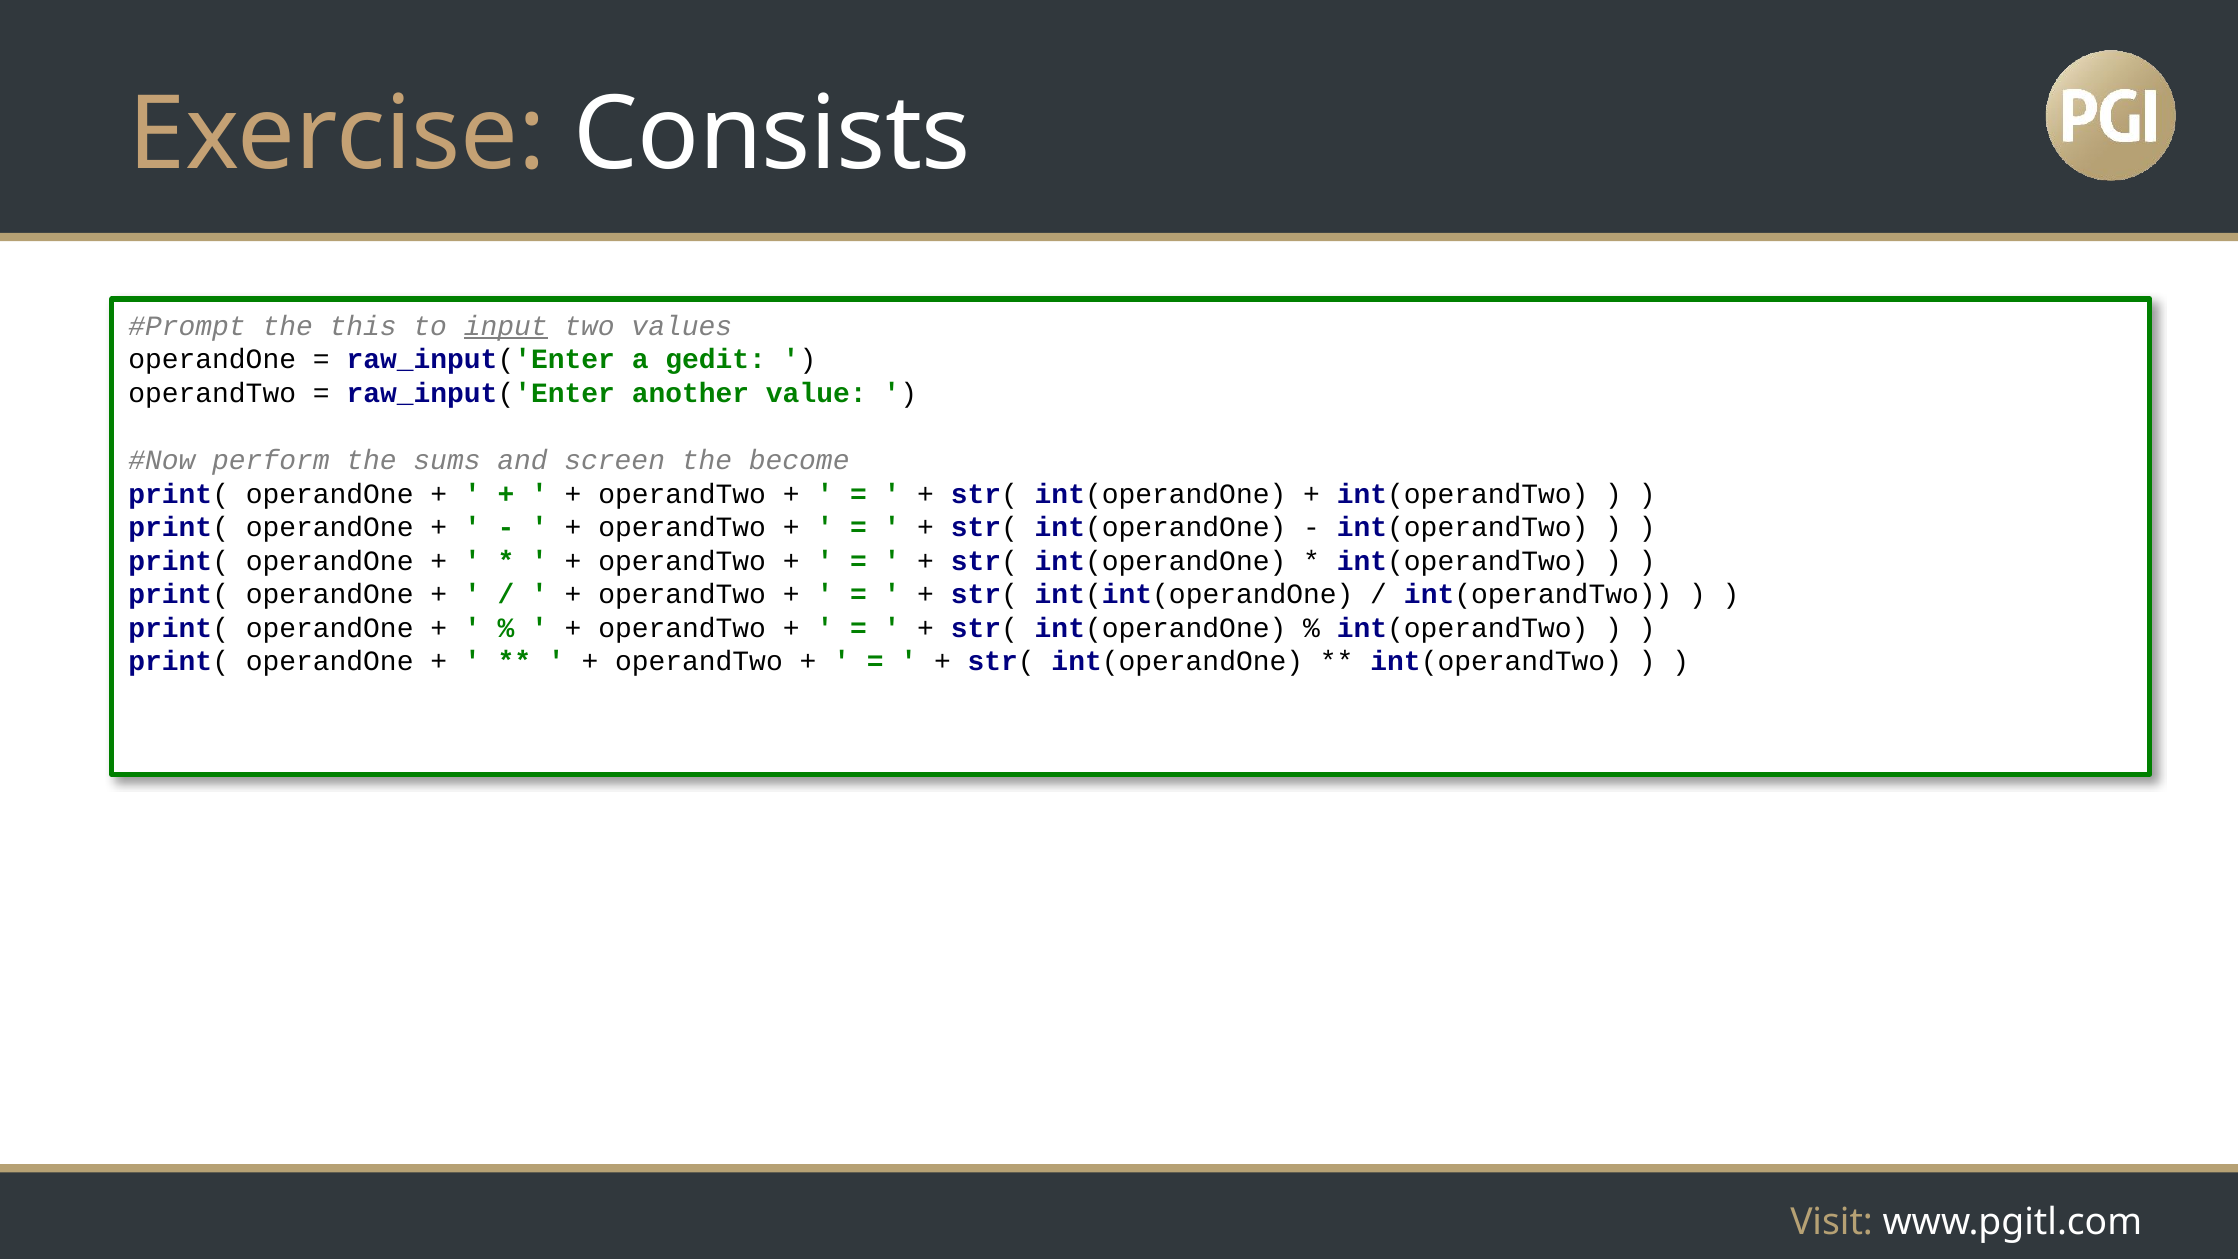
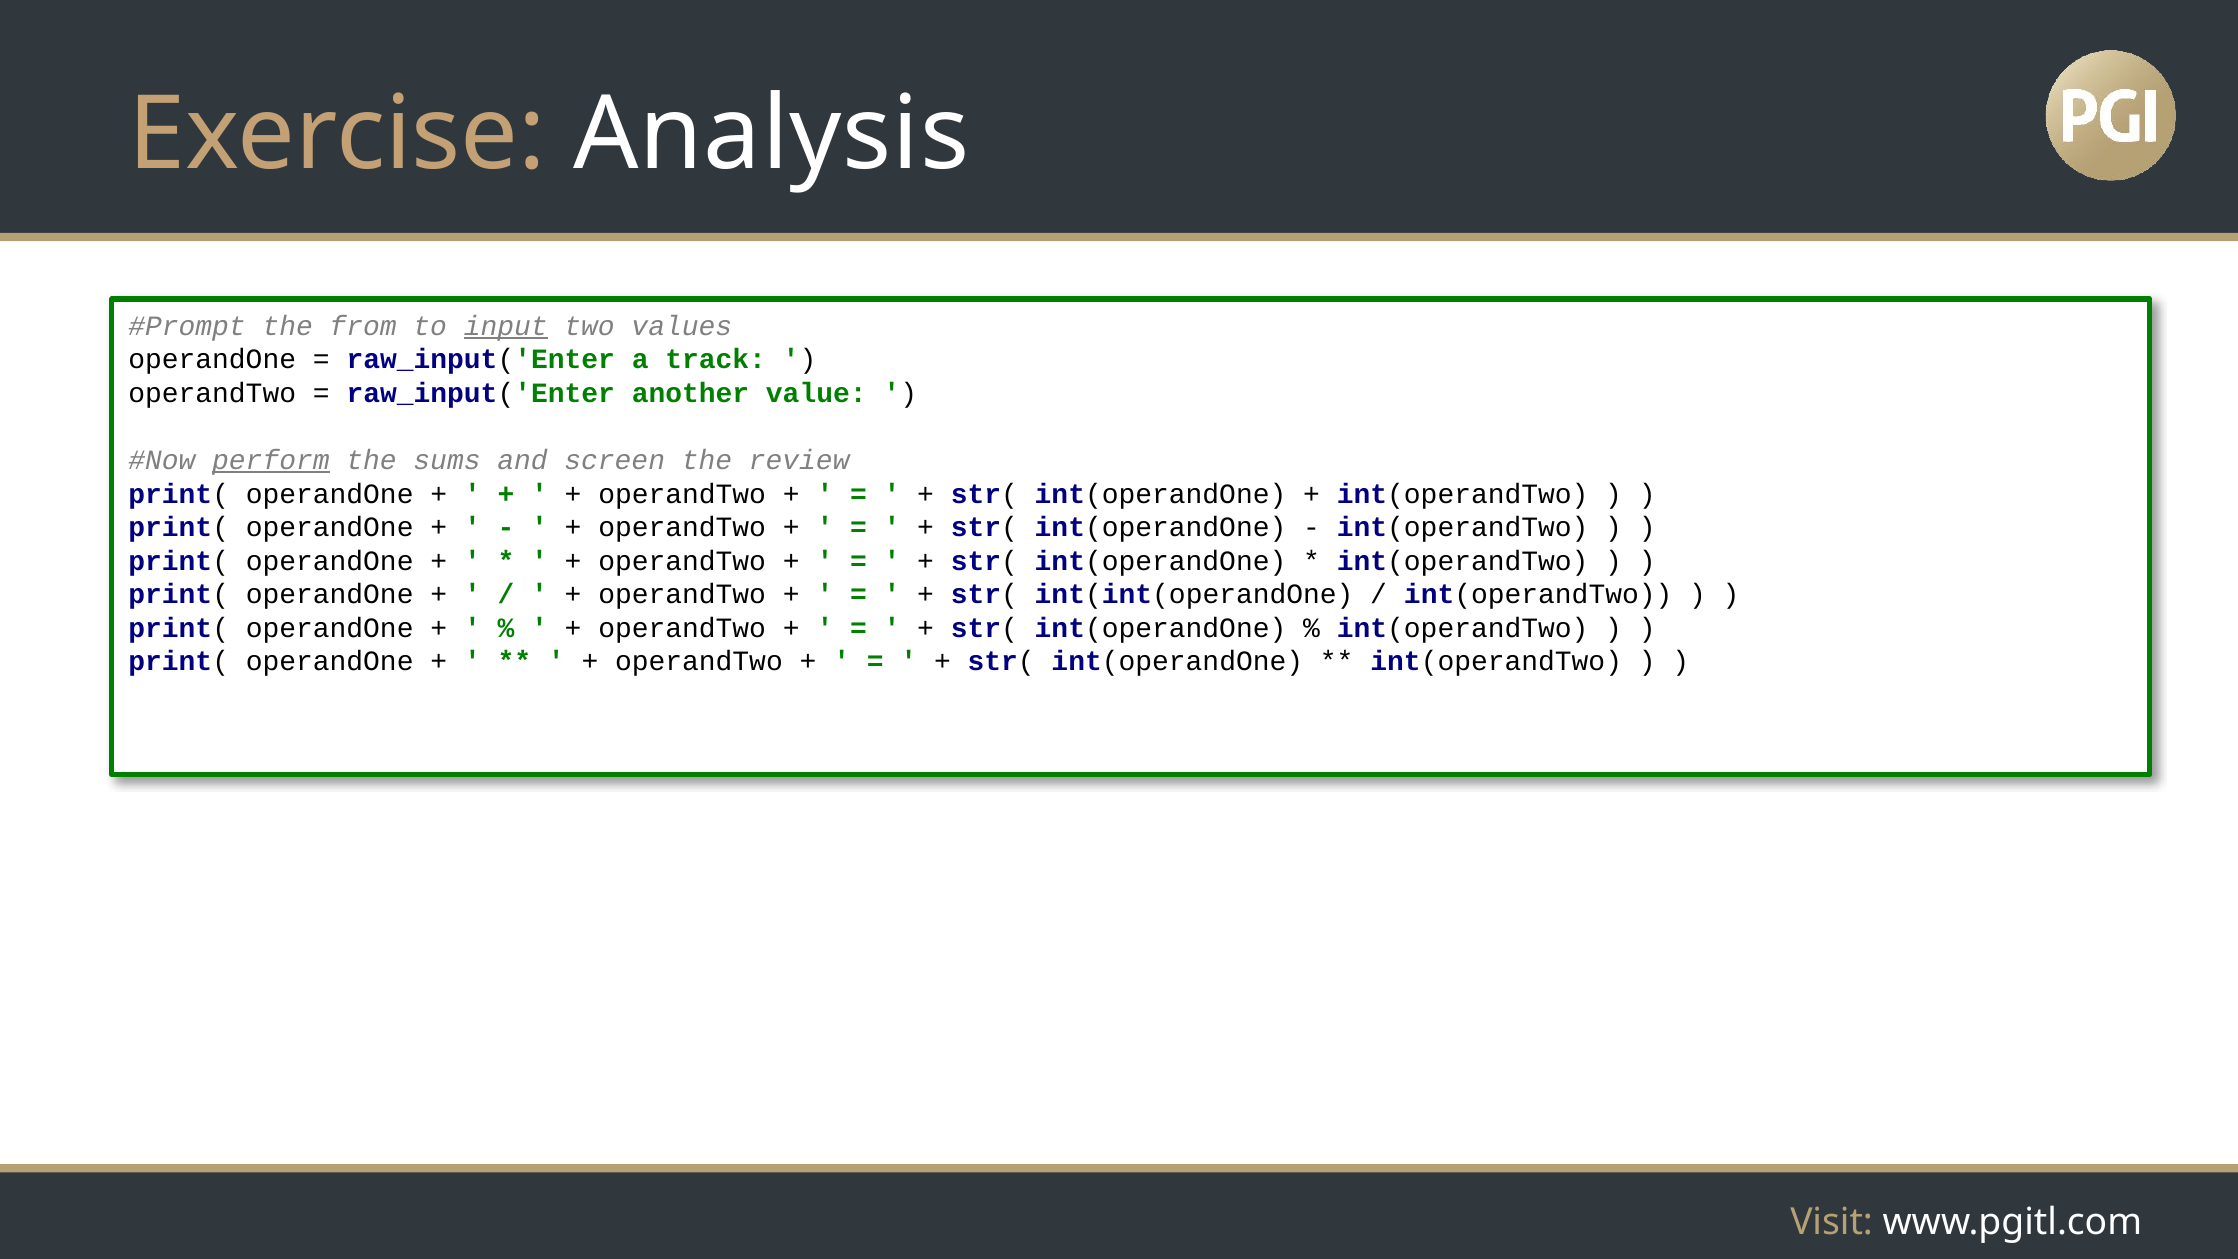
Consists: Consists -> Analysis
this: this -> from
gedit: gedit -> track
perform underline: none -> present
become: become -> review
